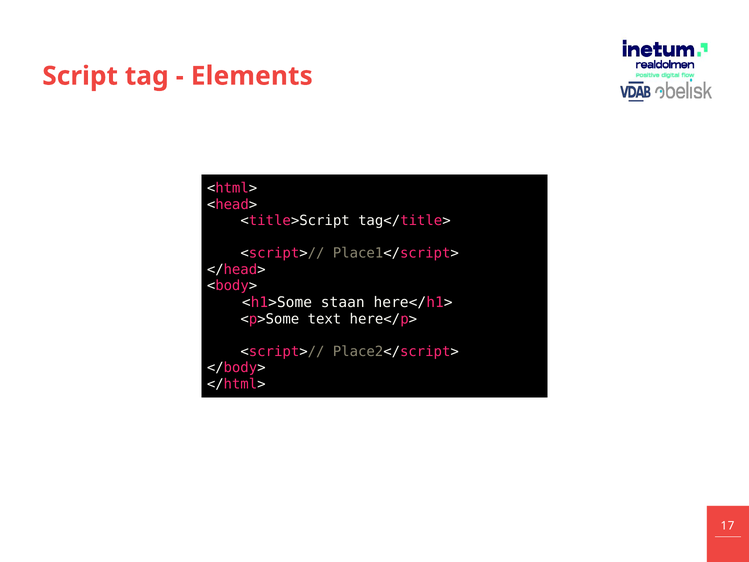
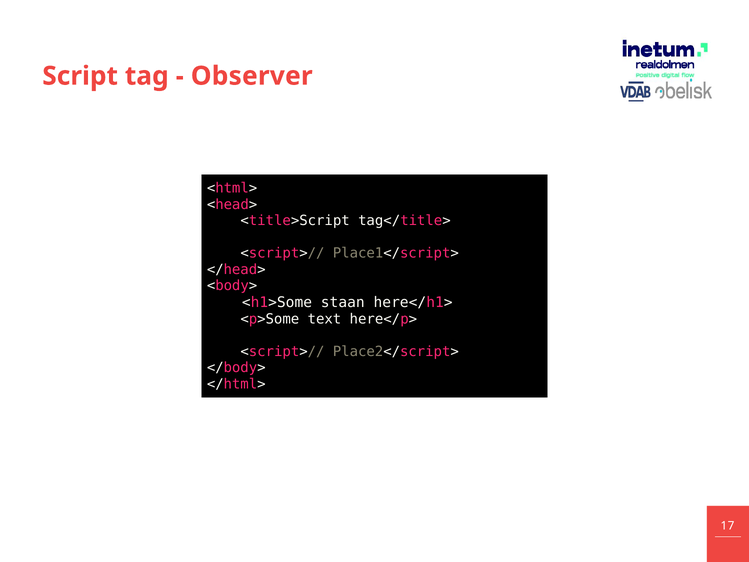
Elements: Elements -> Observer
